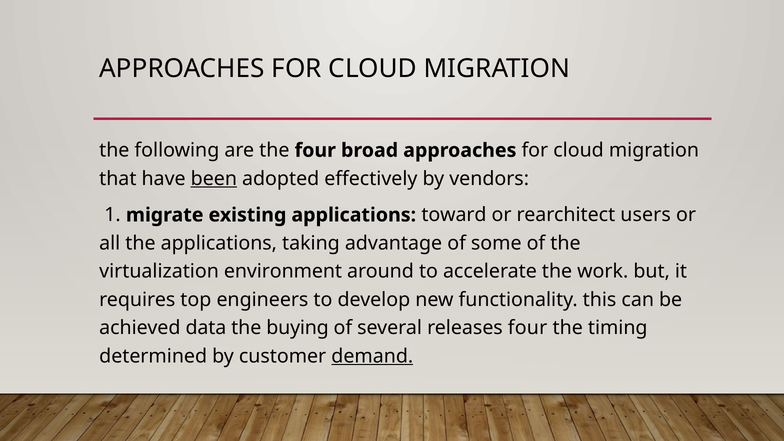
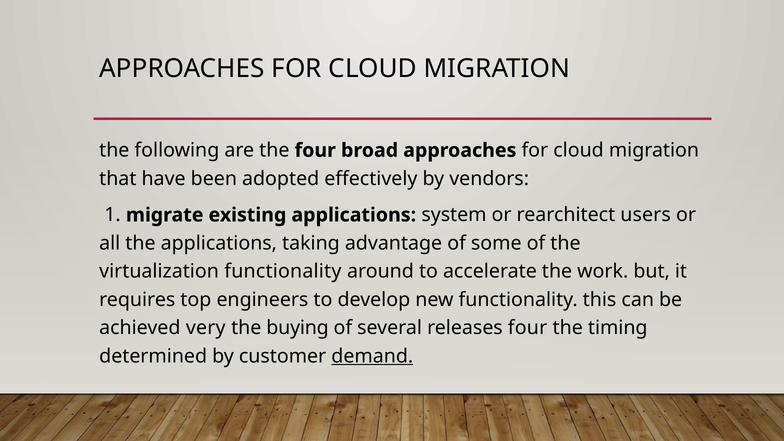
been underline: present -> none
toward: toward -> system
virtualization environment: environment -> functionality
data: data -> very
